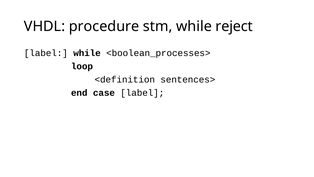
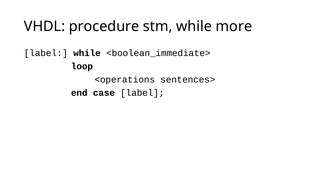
reject: reject -> more
<boolean_processes>: <boolean_processes> -> <boolean_immediate>
<definition: <definition -> <operations
